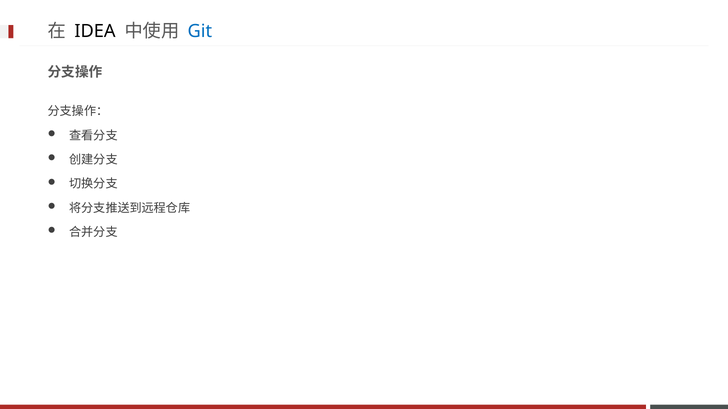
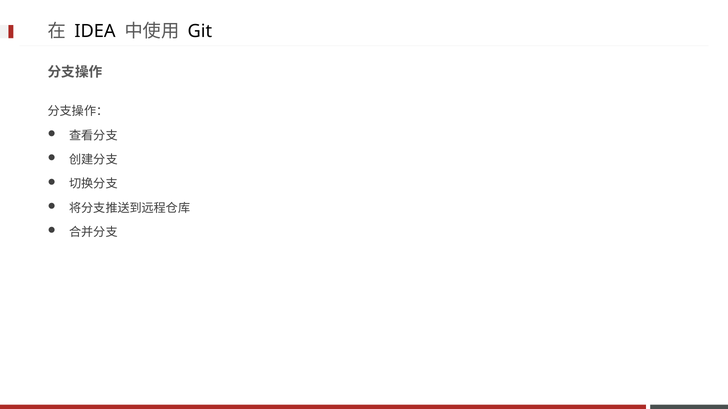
Git colour: blue -> black
